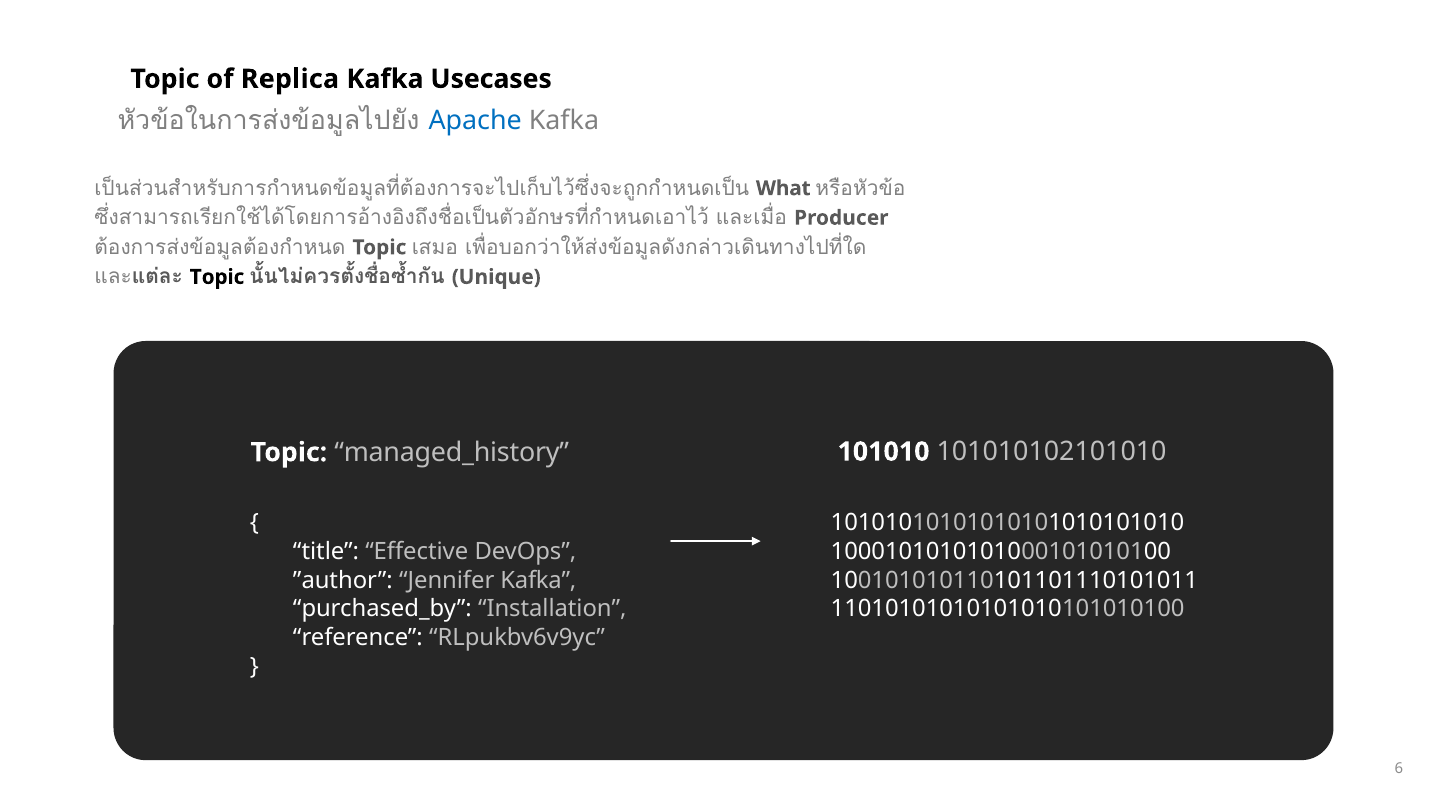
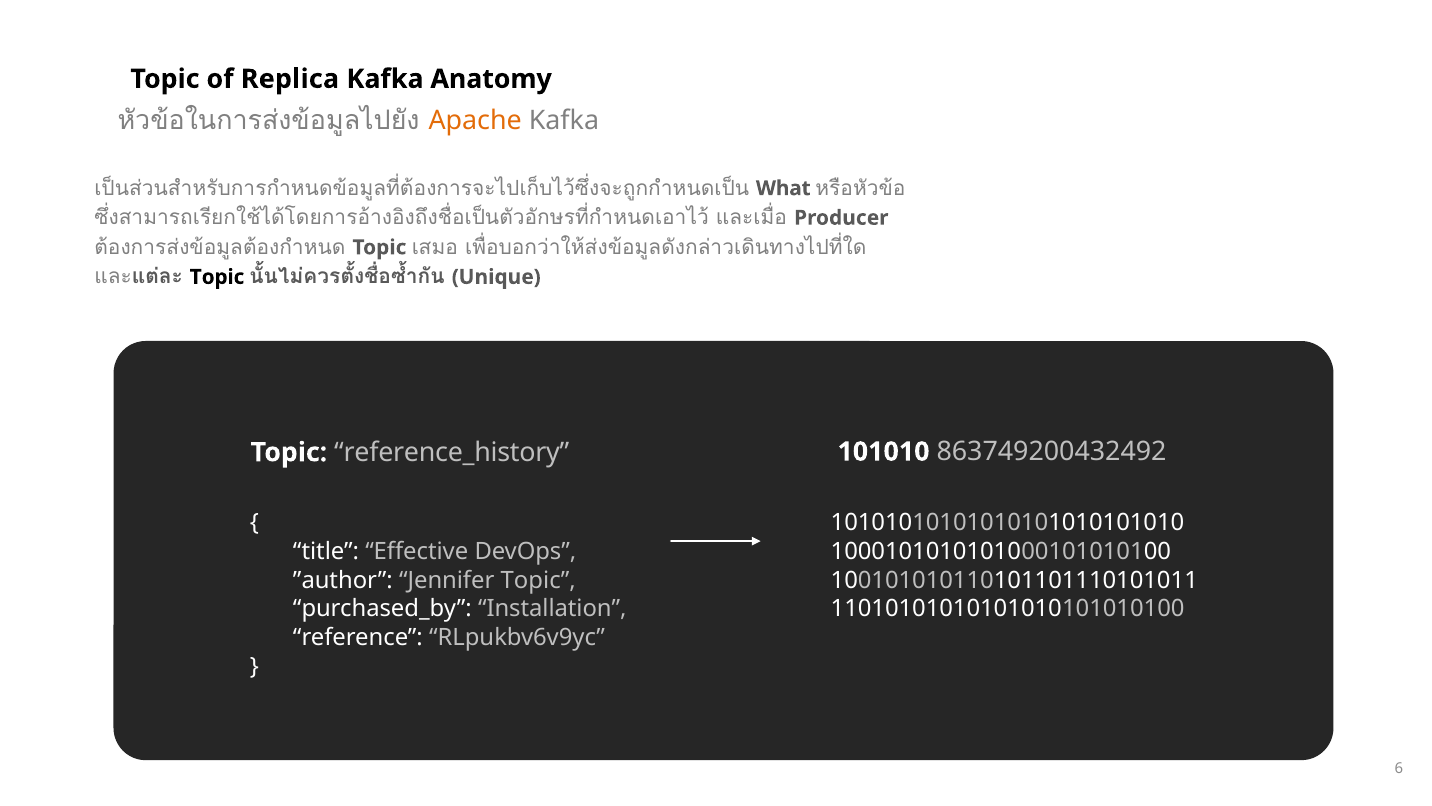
Usecases: Usecases -> Anatomy
Apache colour: blue -> orange
managed_history: managed_history -> reference_history
101010102101010: 101010102101010 -> 863749200432492
Jennifer Kafka: Kafka -> Topic
